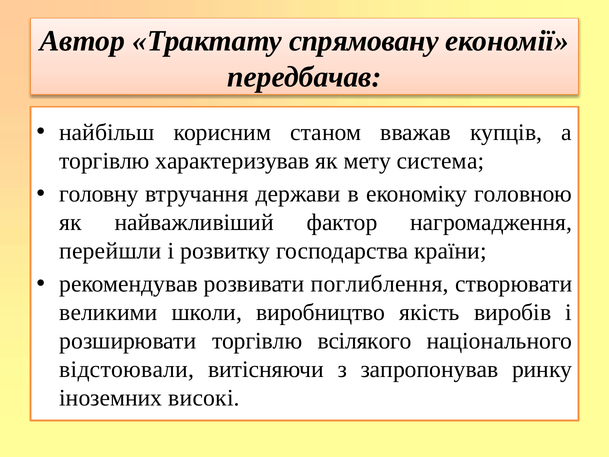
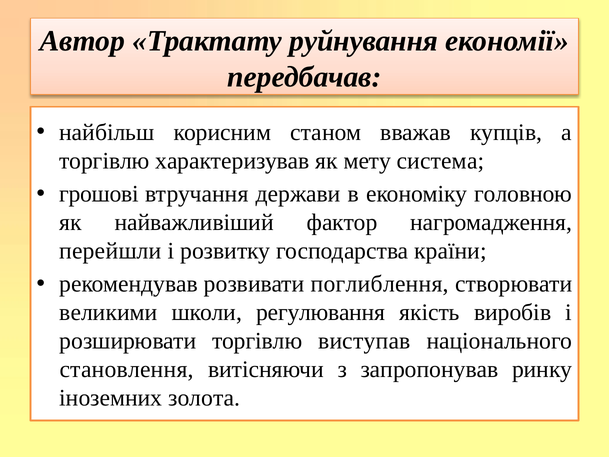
спрямовану: спрямовану -> руйнування
головну: головну -> грошові
виробництво: виробництво -> регулювання
всілякого: всілякого -> виступав
відстоювали: відстоювали -> становлення
високі: високі -> золота
